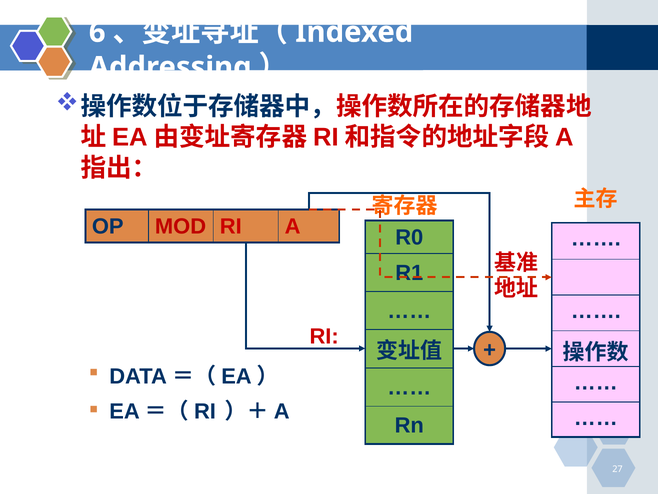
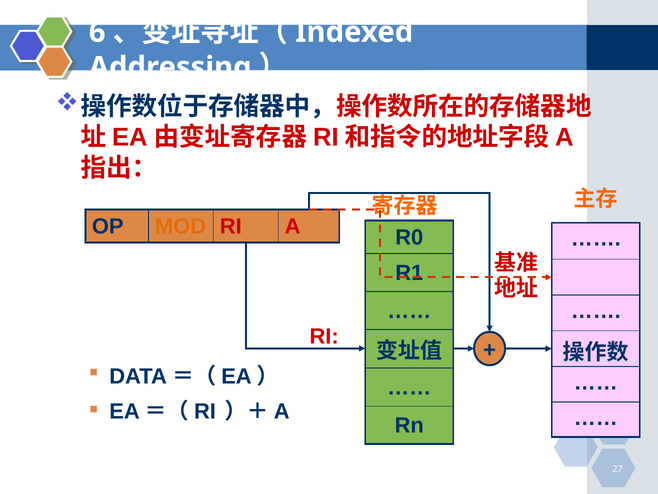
MOD colour: red -> orange
